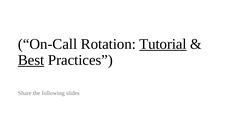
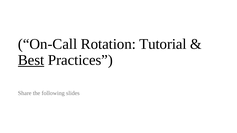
Tutorial underline: present -> none
